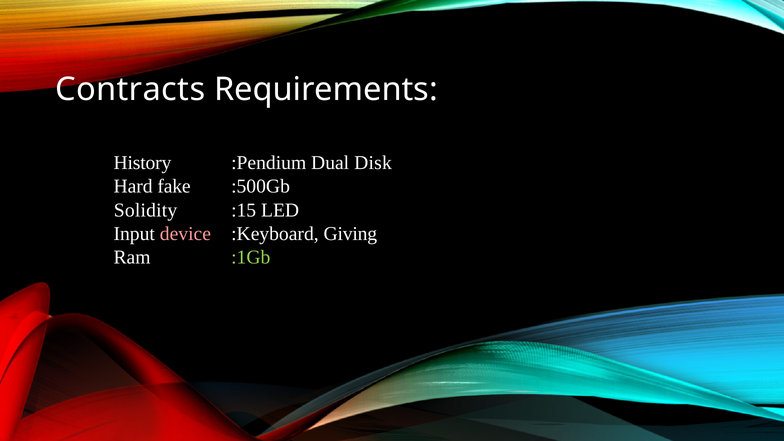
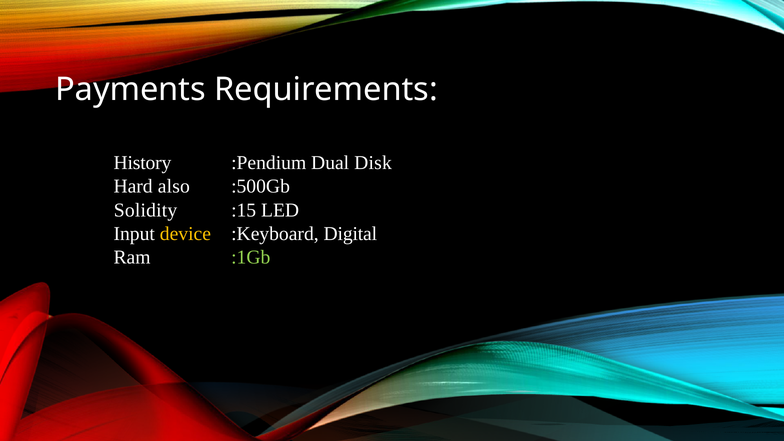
Contracts: Contracts -> Payments
fake: fake -> also
device colour: pink -> yellow
Giving: Giving -> Digital
